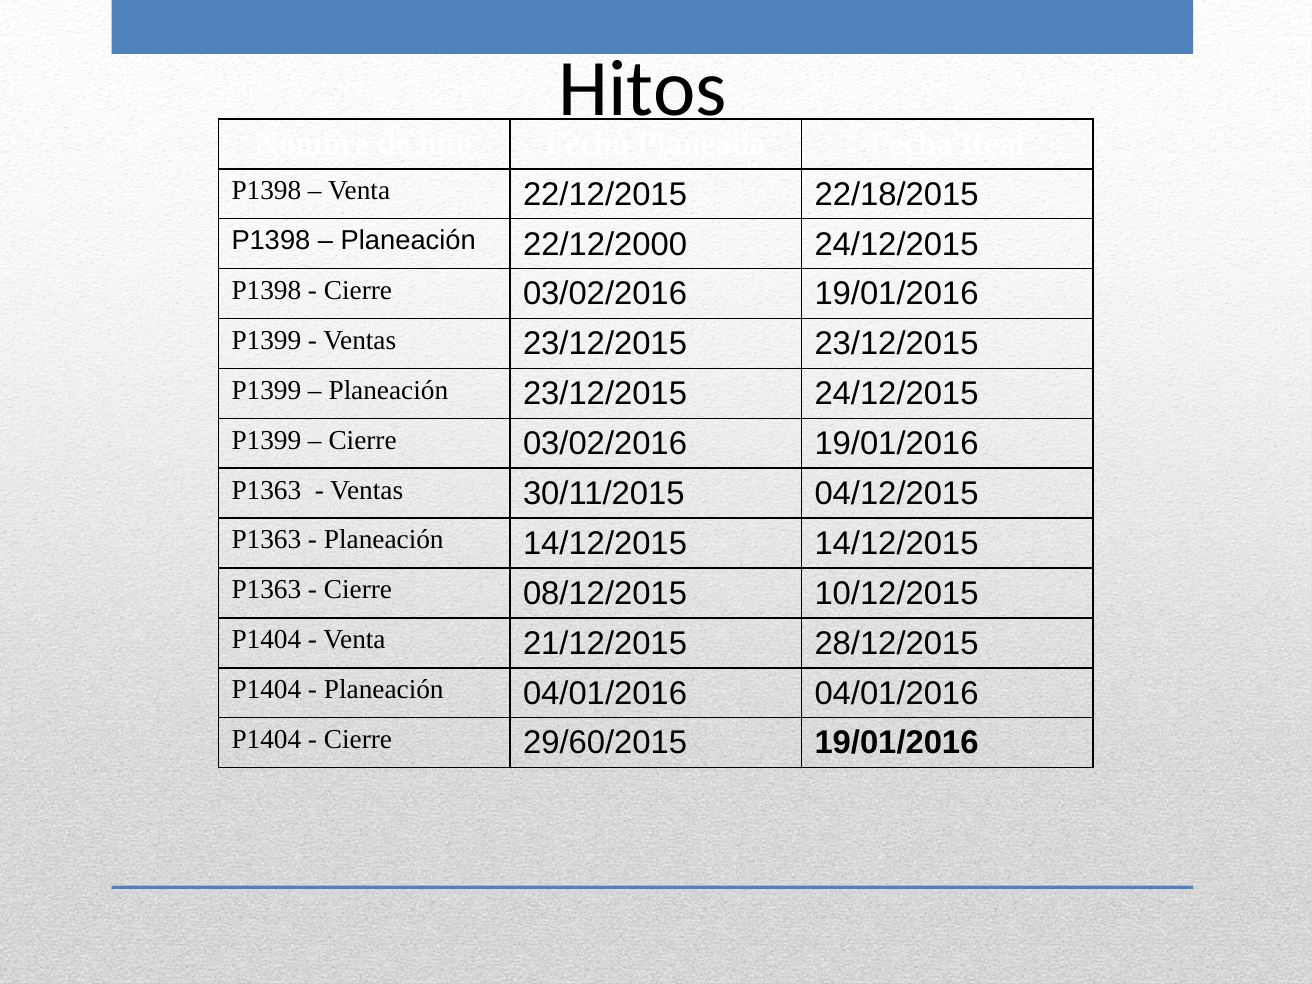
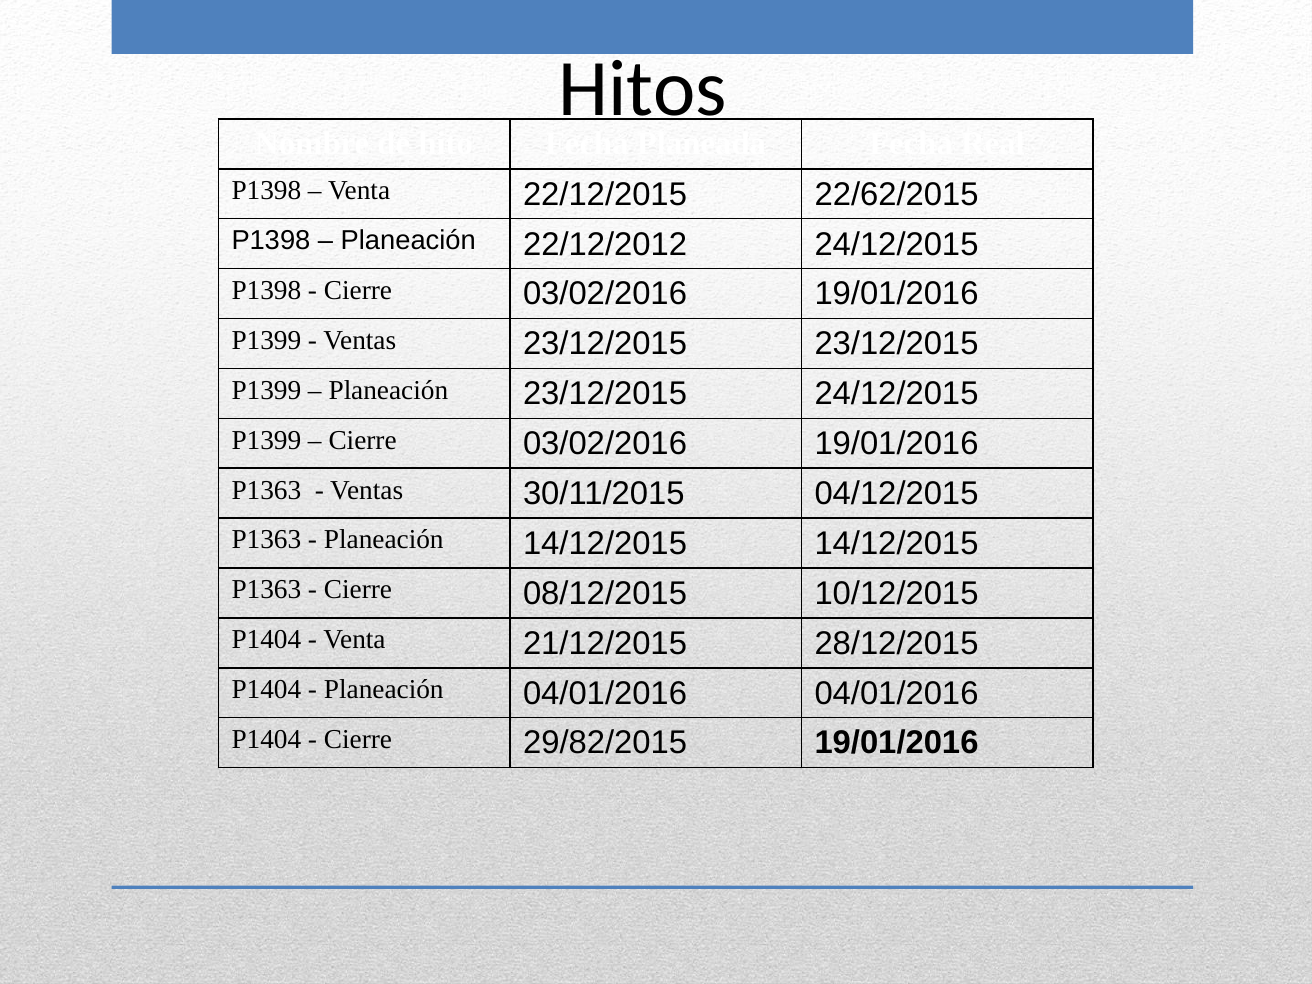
22/18/2015: 22/18/2015 -> 22/62/2015
22/12/2000: 22/12/2000 -> 22/12/2012
29/60/2015: 29/60/2015 -> 29/82/2015
